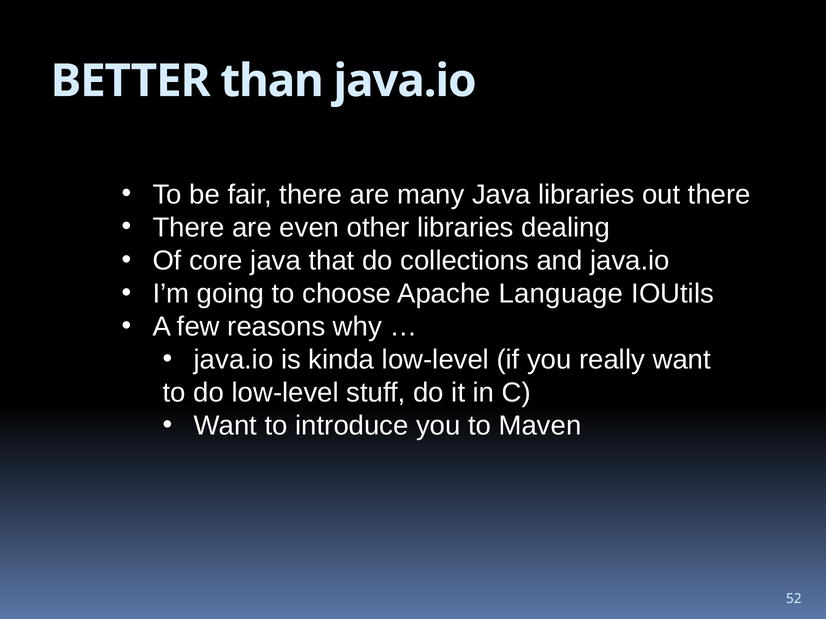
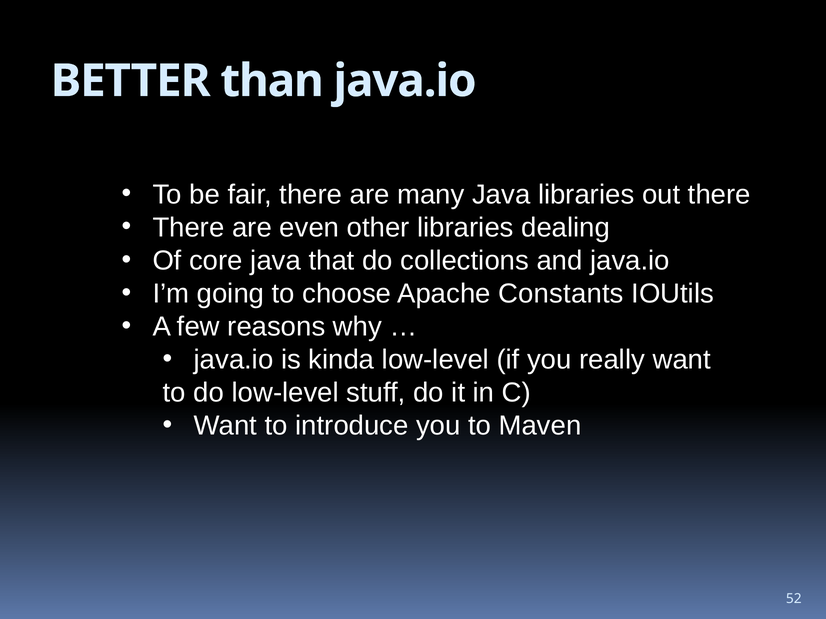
Language: Language -> Constants
